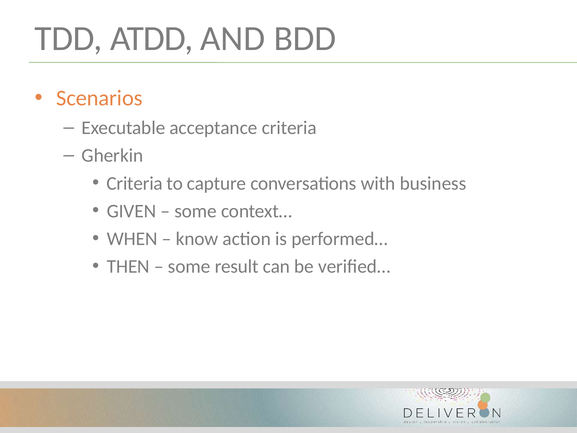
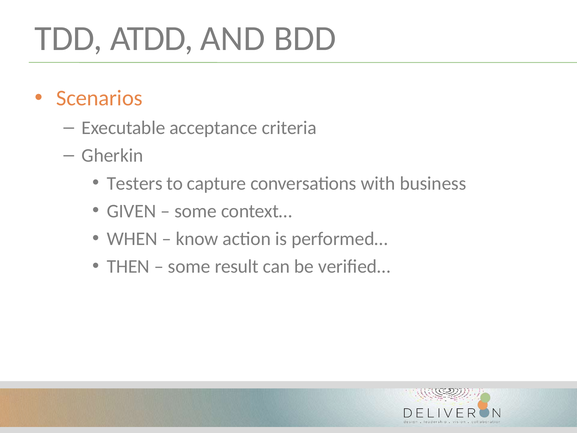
Criteria at (135, 183): Criteria -> Testers
